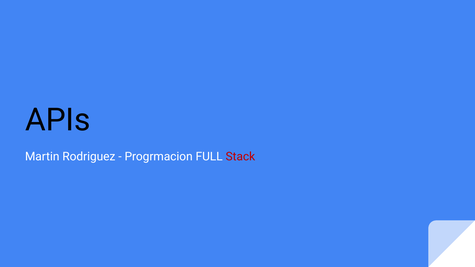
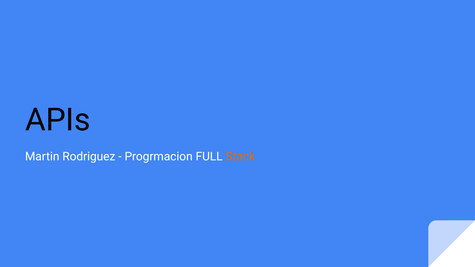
Stack colour: red -> orange
